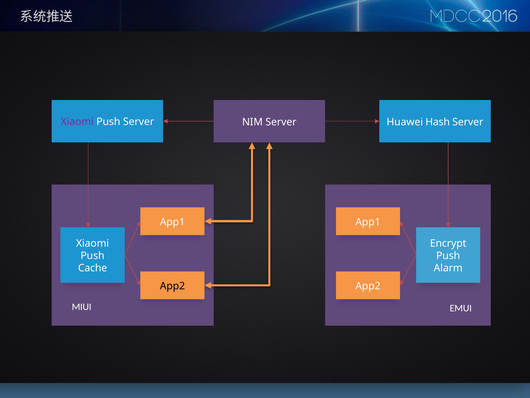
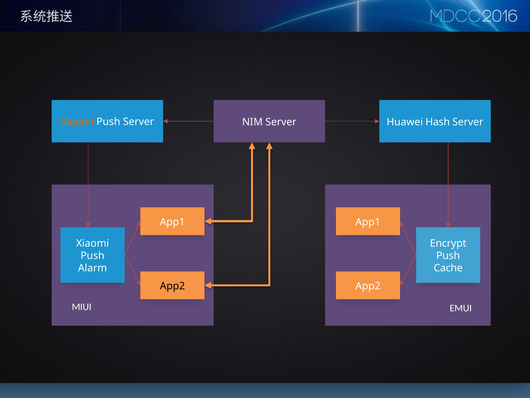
Xiaomi at (77, 122) colour: purple -> orange
Cache: Cache -> Alarm
Alarm: Alarm -> Cache
